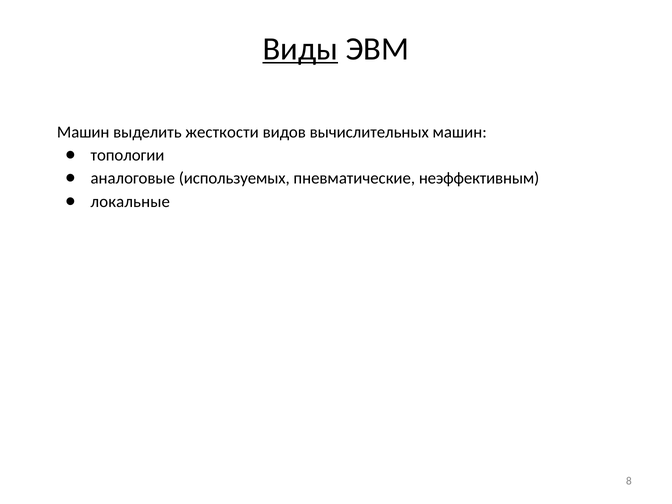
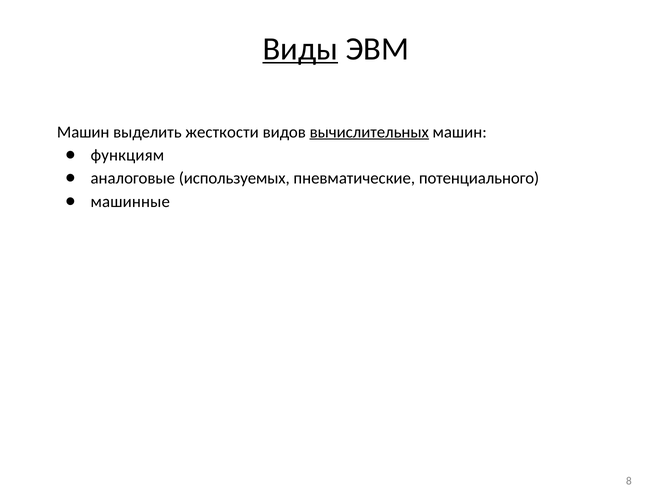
вычислительных underline: none -> present
топологии: топологии -> функциям
неэффективным: неэффективным -> потенциального
локальные: локальные -> машинные
